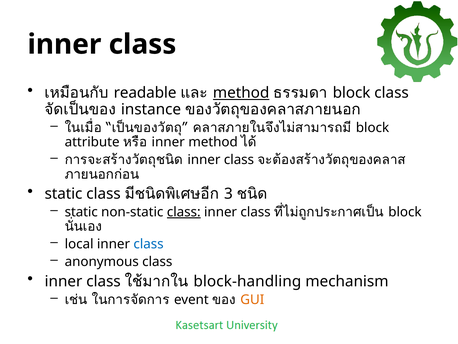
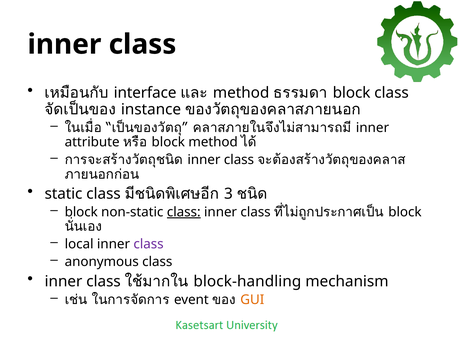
readable: readable -> interface
method at (241, 93) underline: present -> none
block at (372, 128): block -> inner
inner at (168, 142): inner -> block
static at (81, 212): static -> block
class at (149, 244) colour: blue -> purple
